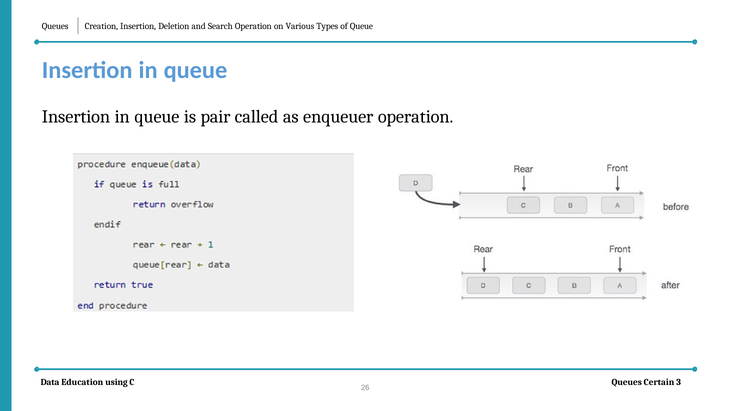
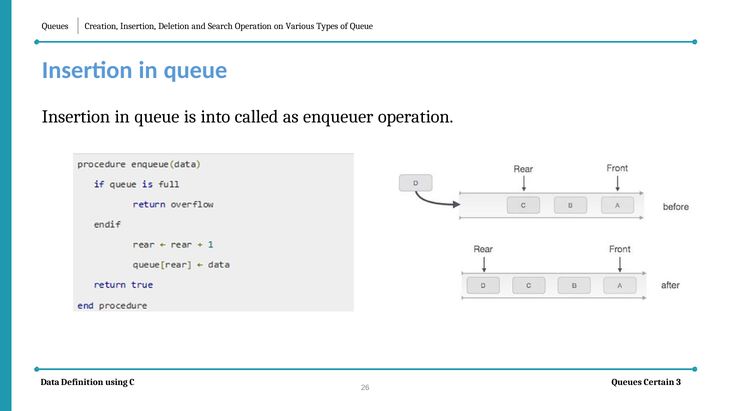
pair: pair -> into
Education: Education -> Definition
